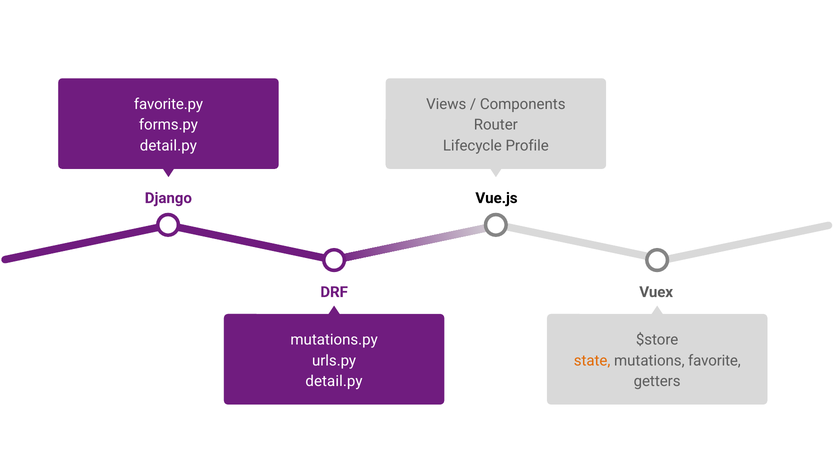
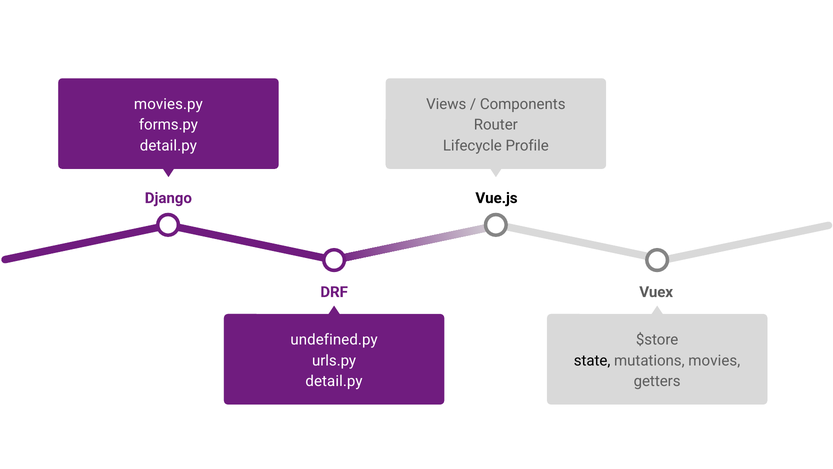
favorite.py: favorite.py -> movies.py
mutations.py: mutations.py -> undefined.py
state colour: orange -> black
favorite: favorite -> movies
